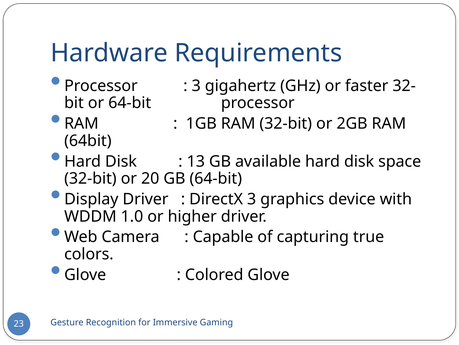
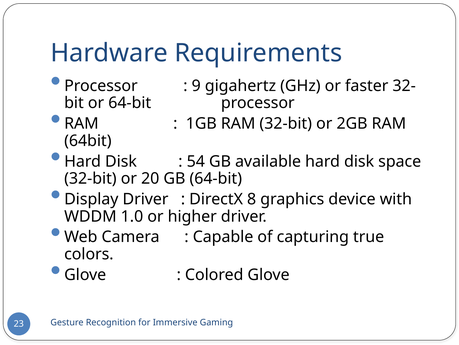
3 at (196, 86): 3 -> 9
13: 13 -> 54
DirectX 3: 3 -> 8
